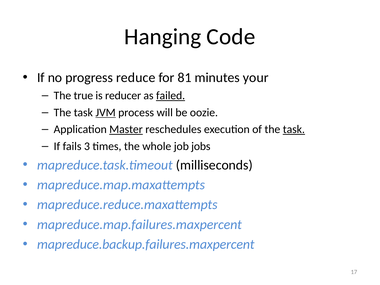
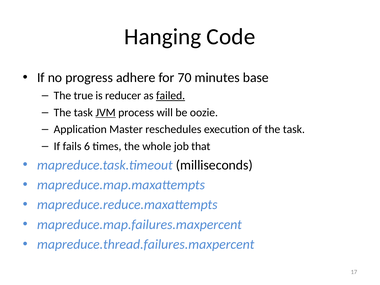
reduce: reduce -> adhere
81: 81 -> 70
your: your -> base
Master underline: present -> none
task at (294, 129) underline: present -> none
3: 3 -> 6
jobs: jobs -> that
mapreduce.backup.failures.maxpercent: mapreduce.backup.failures.maxpercent -> mapreduce.thread.failures.maxpercent
